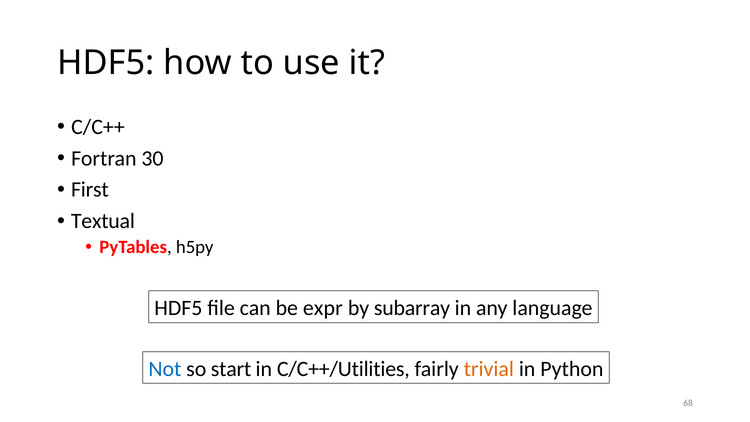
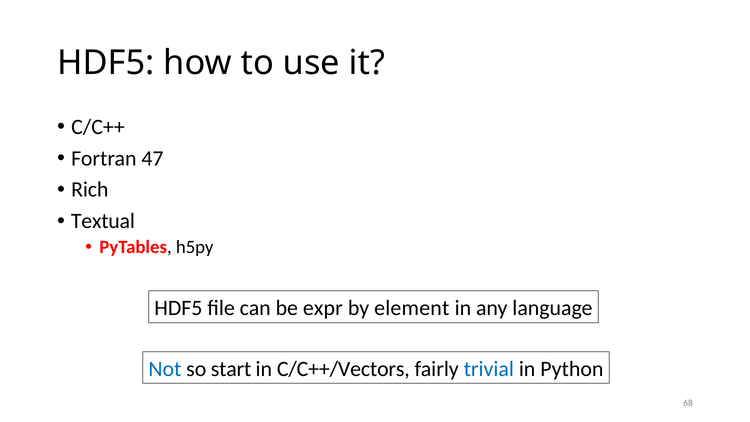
30: 30 -> 47
First: First -> Rich
subarray: subarray -> element
C/C++/Utilities: C/C++/Utilities -> C/C++/Vectors
trivial colour: orange -> blue
